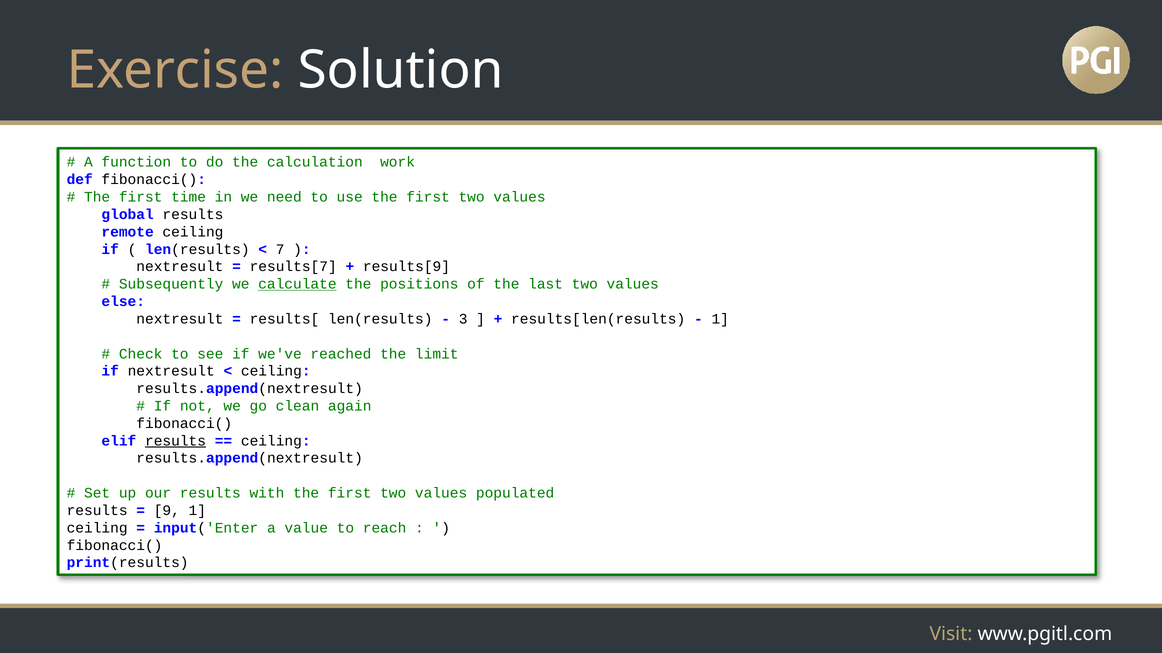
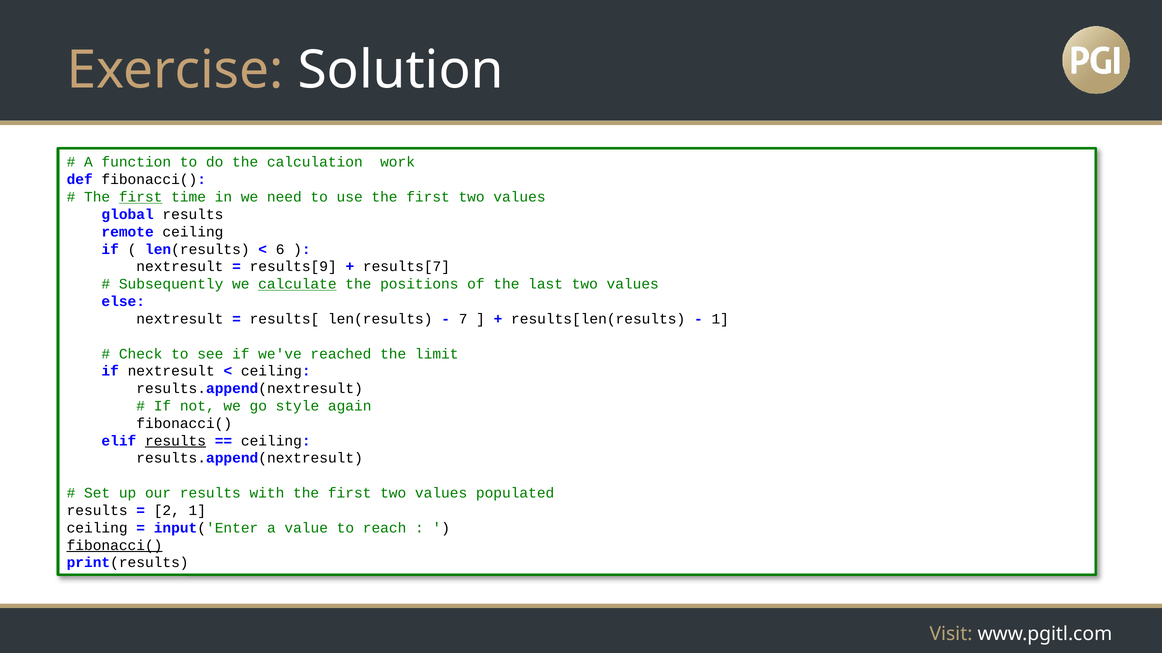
first at (141, 197) underline: none -> present
7: 7 -> 6
results[7: results[7 -> results[9
results[9: results[9 -> results[7
3: 3 -> 7
clean: clean -> style
9: 9 -> 2
fibonacci( at (115, 546) underline: none -> present
